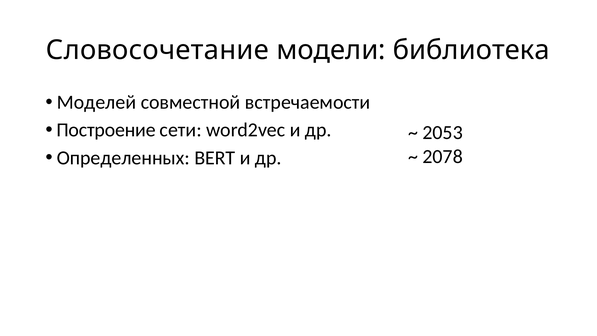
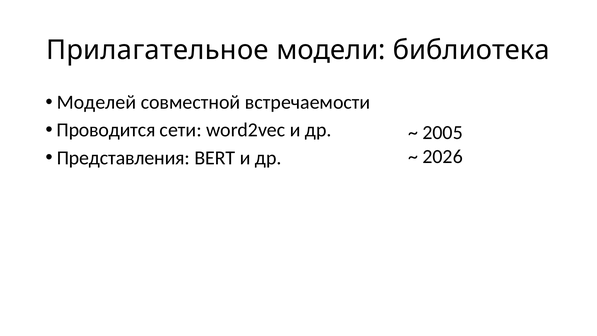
Словосочетание: Словосочетание -> Прилагательное
Построение: Построение -> Проводится
2053: 2053 -> 2005
Определенных: Определенных -> Представления
2078: 2078 -> 2026
